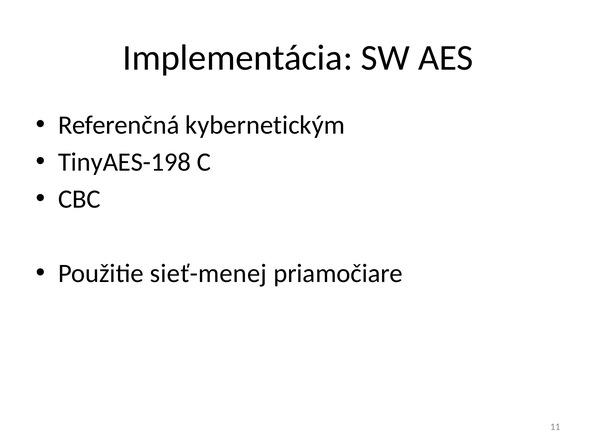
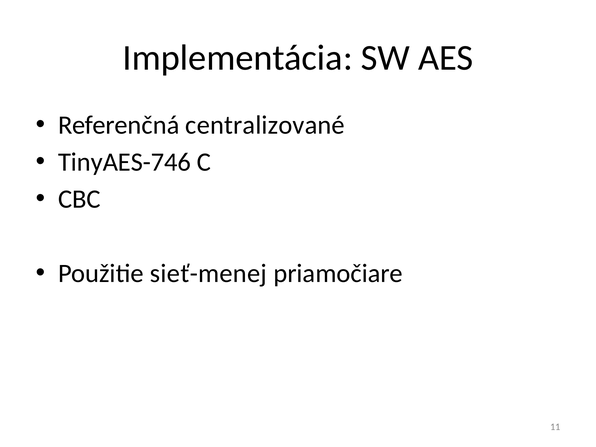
kybernetickým: kybernetickým -> centralizované
TinyAES-198: TinyAES-198 -> TinyAES-746
